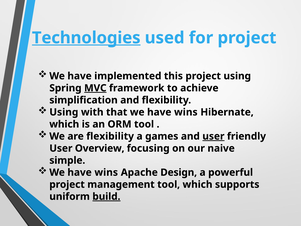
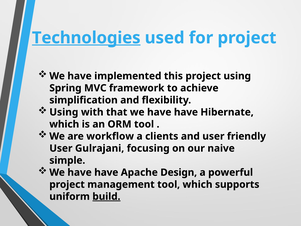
MVC underline: present -> none
that we have wins: wins -> have
are flexibility: flexibility -> workflow
games: games -> clients
user at (213, 136) underline: present -> none
Overview: Overview -> Gulrajani
wins at (106, 172): wins -> have
